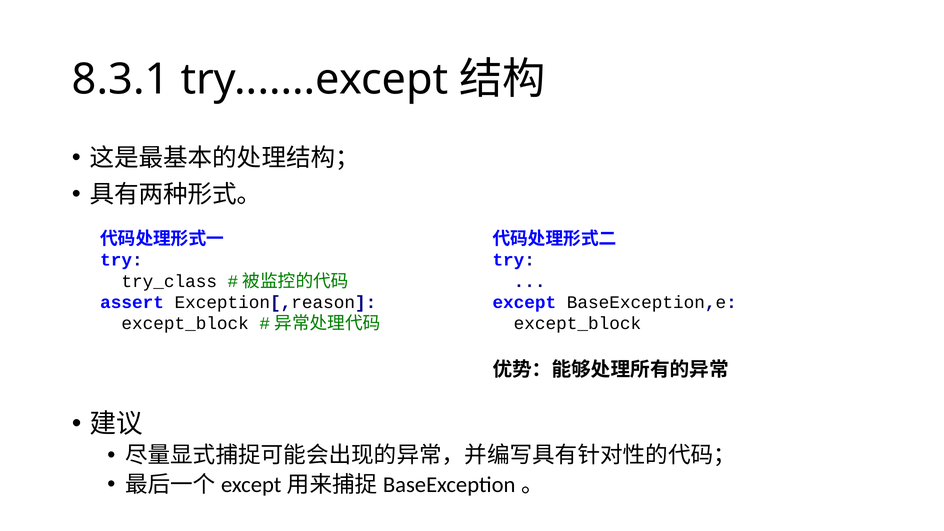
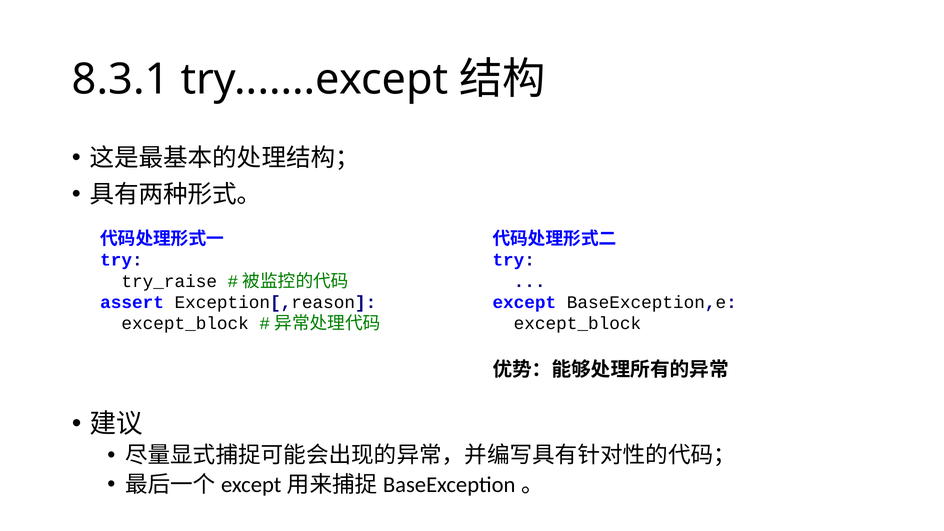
try_class: try_class -> try_raise
